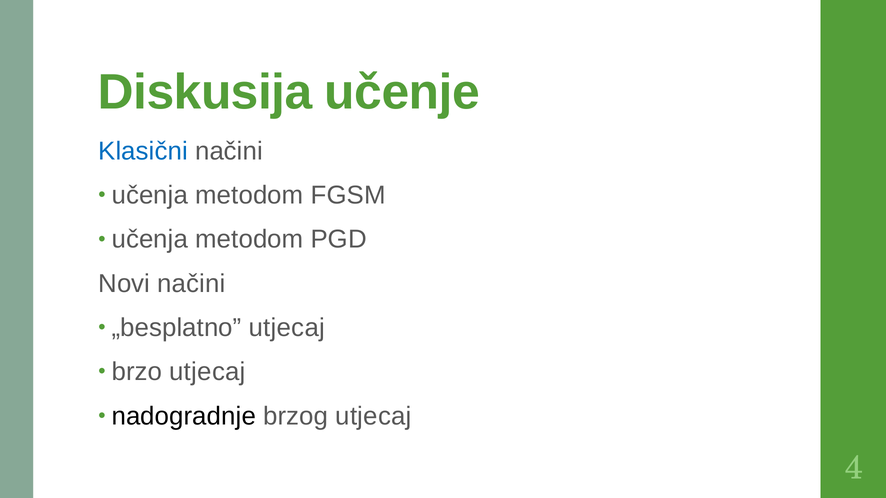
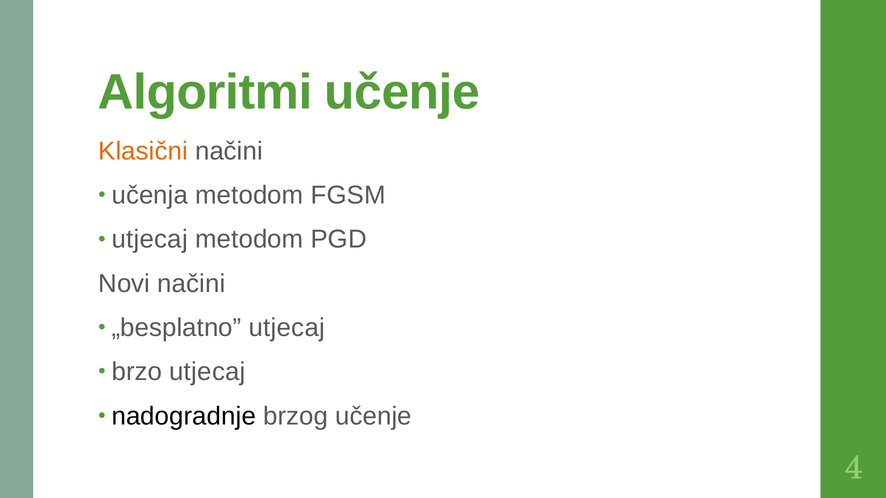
Diskusija: Diskusija -> Algoritmi
Klasični colour: blue -> orange
učenja at (150, 240): učenja -> utjecaj
brzog utjecaj: utjecaj -> učenje
